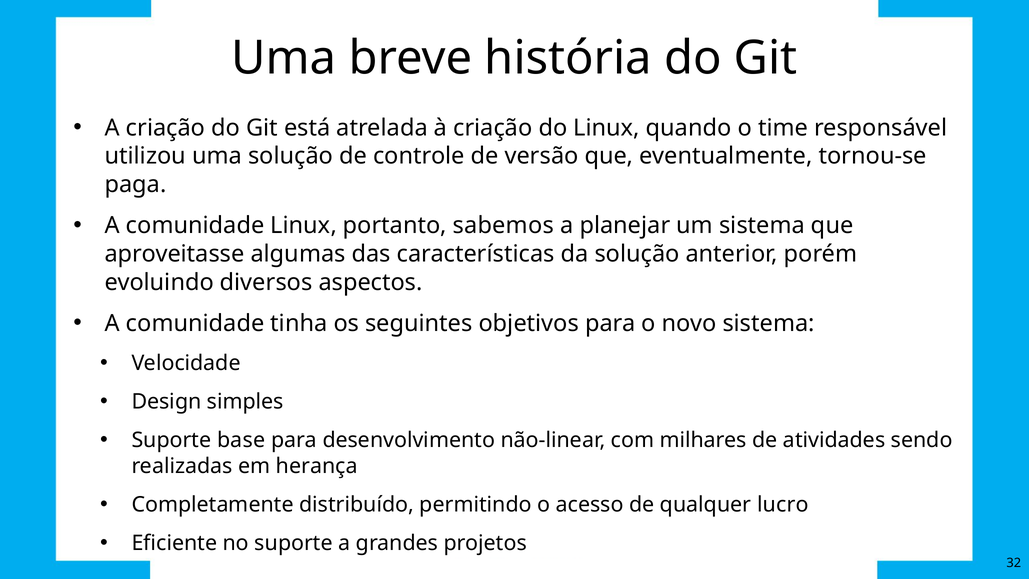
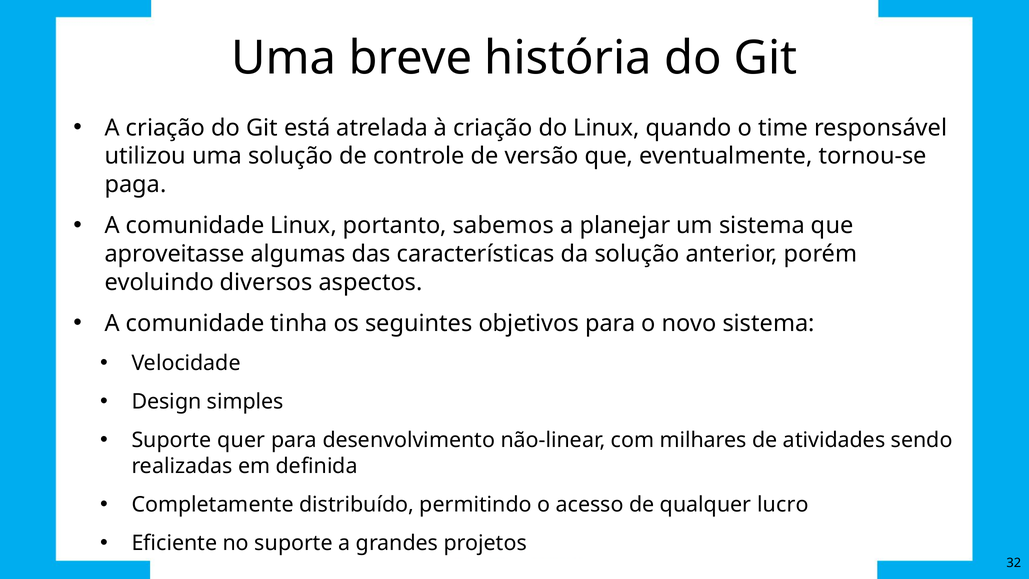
base: base -> quer
herança: herança -> definida
